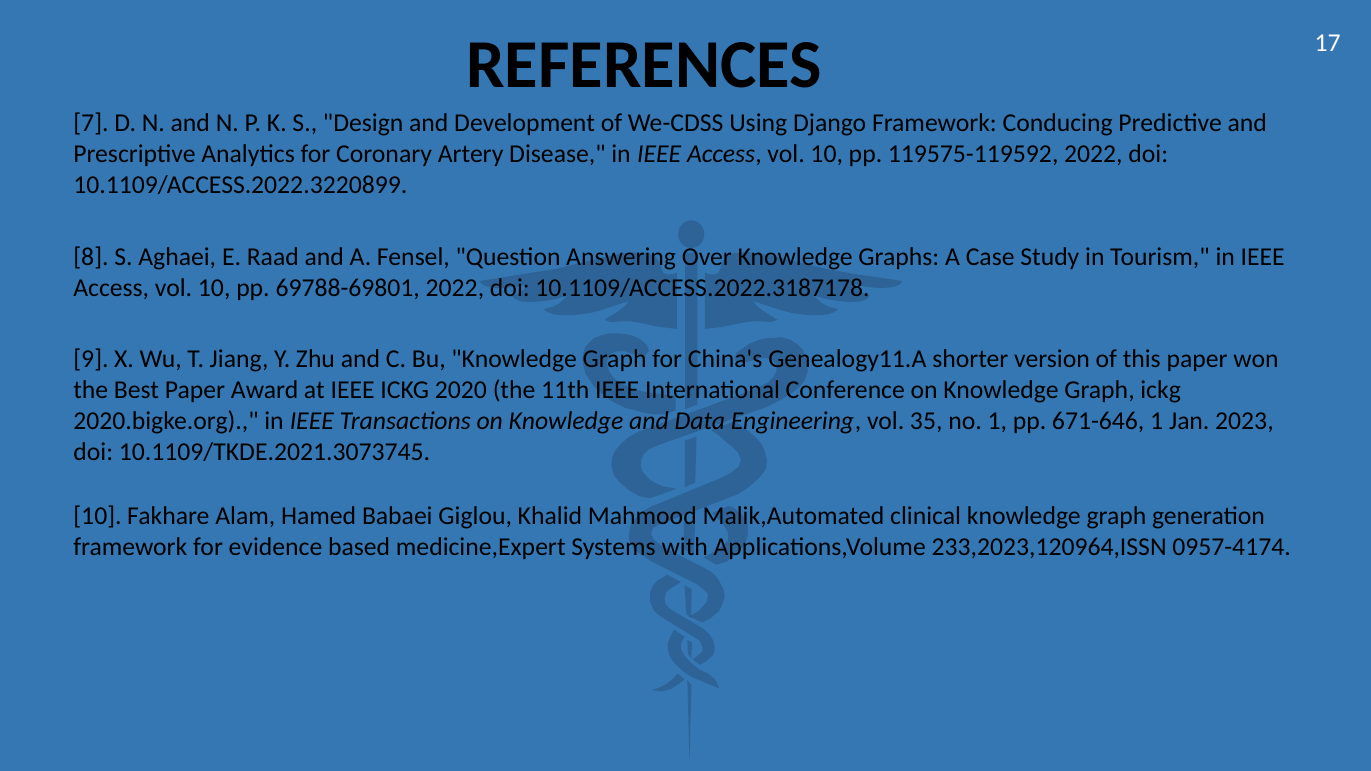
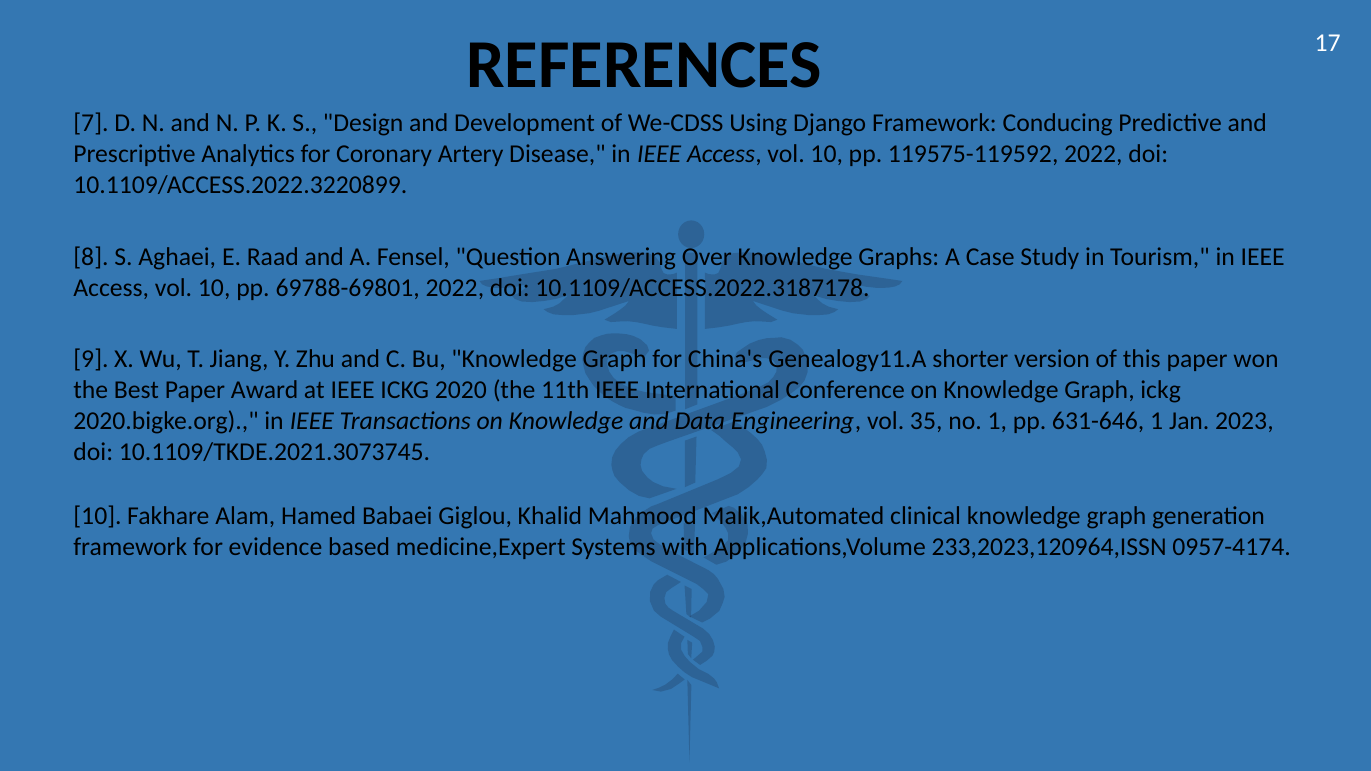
671-646: 671-646 -> 631-646
